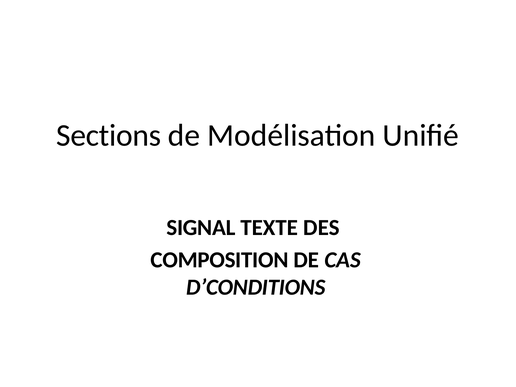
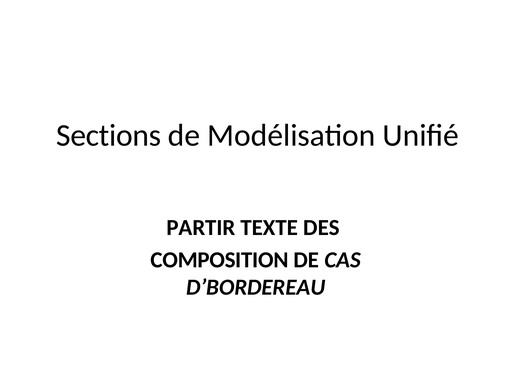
SIGNAL: SIGNAL -> PARTIR
D’CONDITIONS: D’CONDITIONS -> D’BORDEREAU
